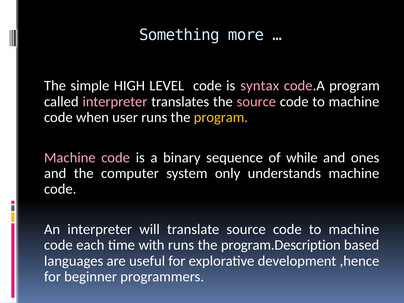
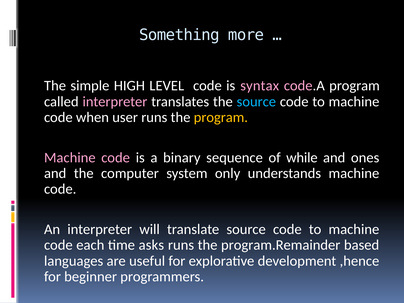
source at (256, 102) colour: pink -> light blue
with: with -> asks
program.Description: program.Description -> program.Remainder
